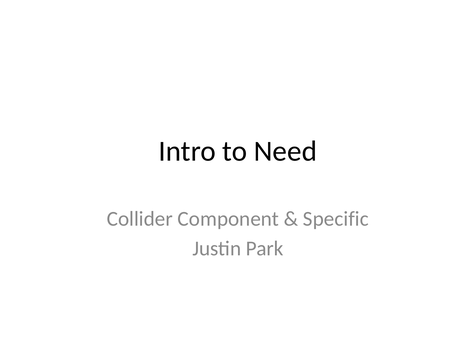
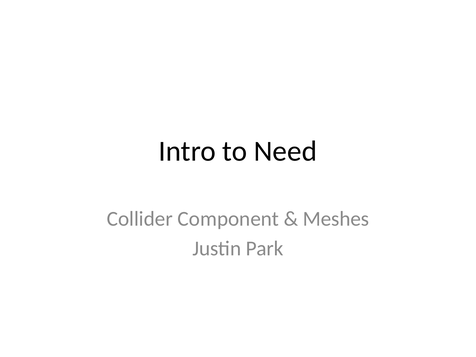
Specific: Specific -> Meshes
